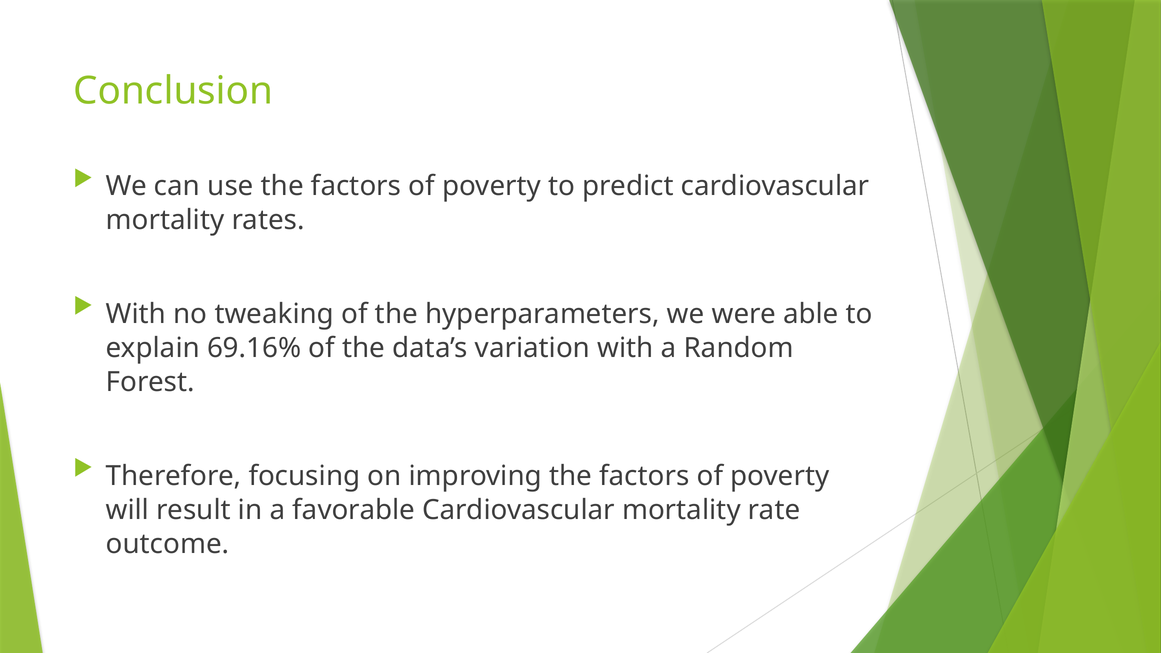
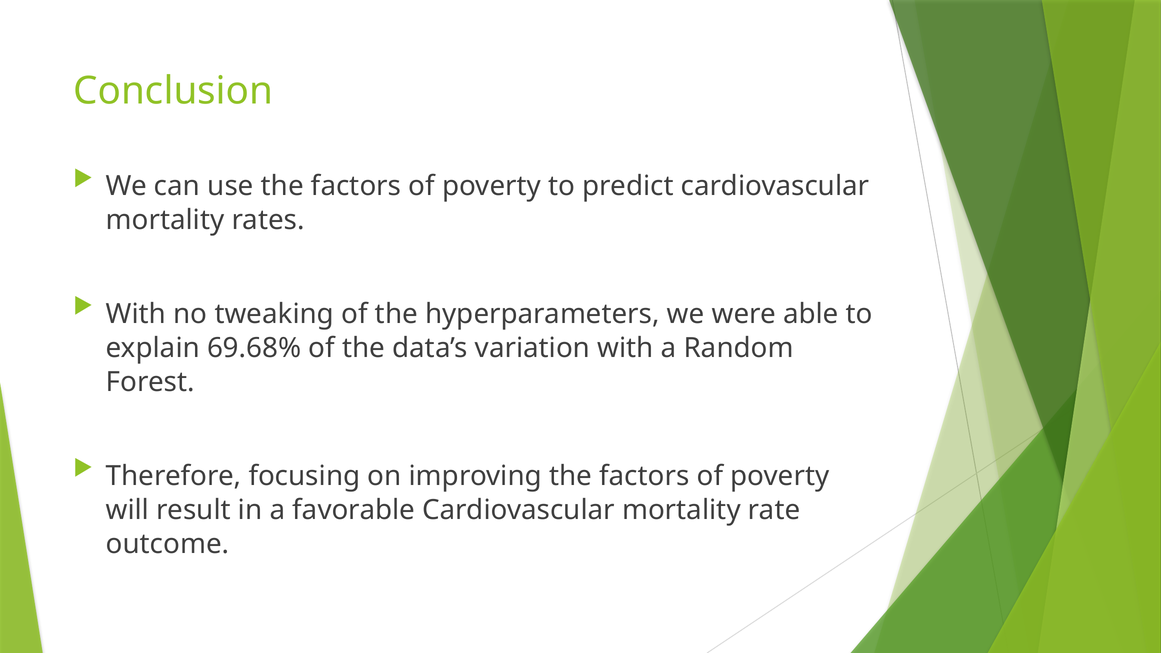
69.16%: 69.16% -> 69.68%
